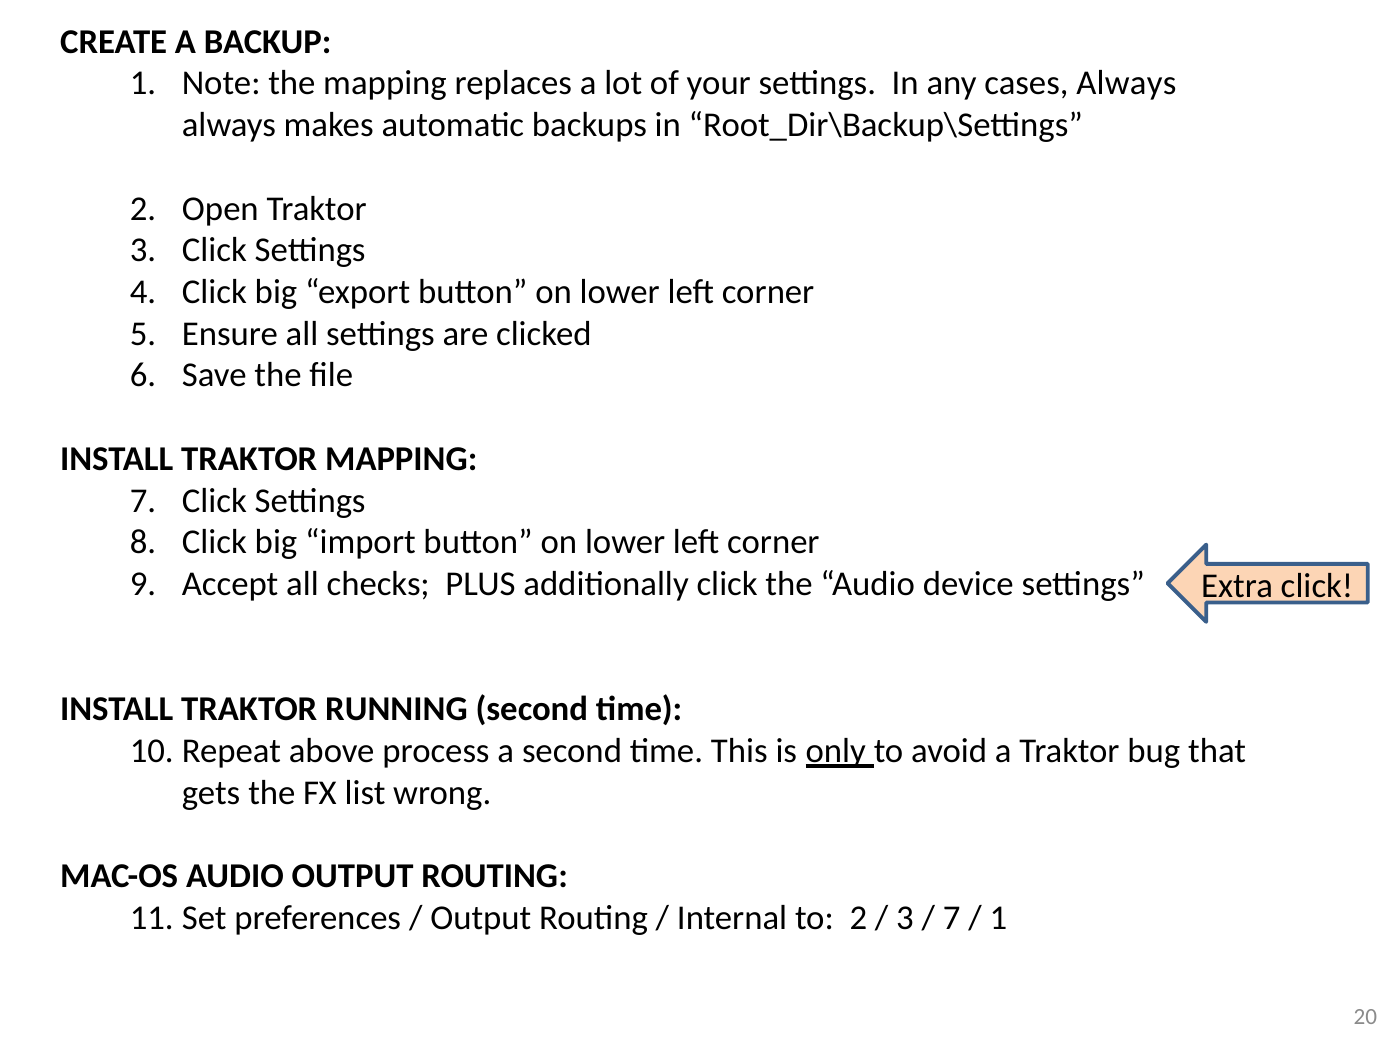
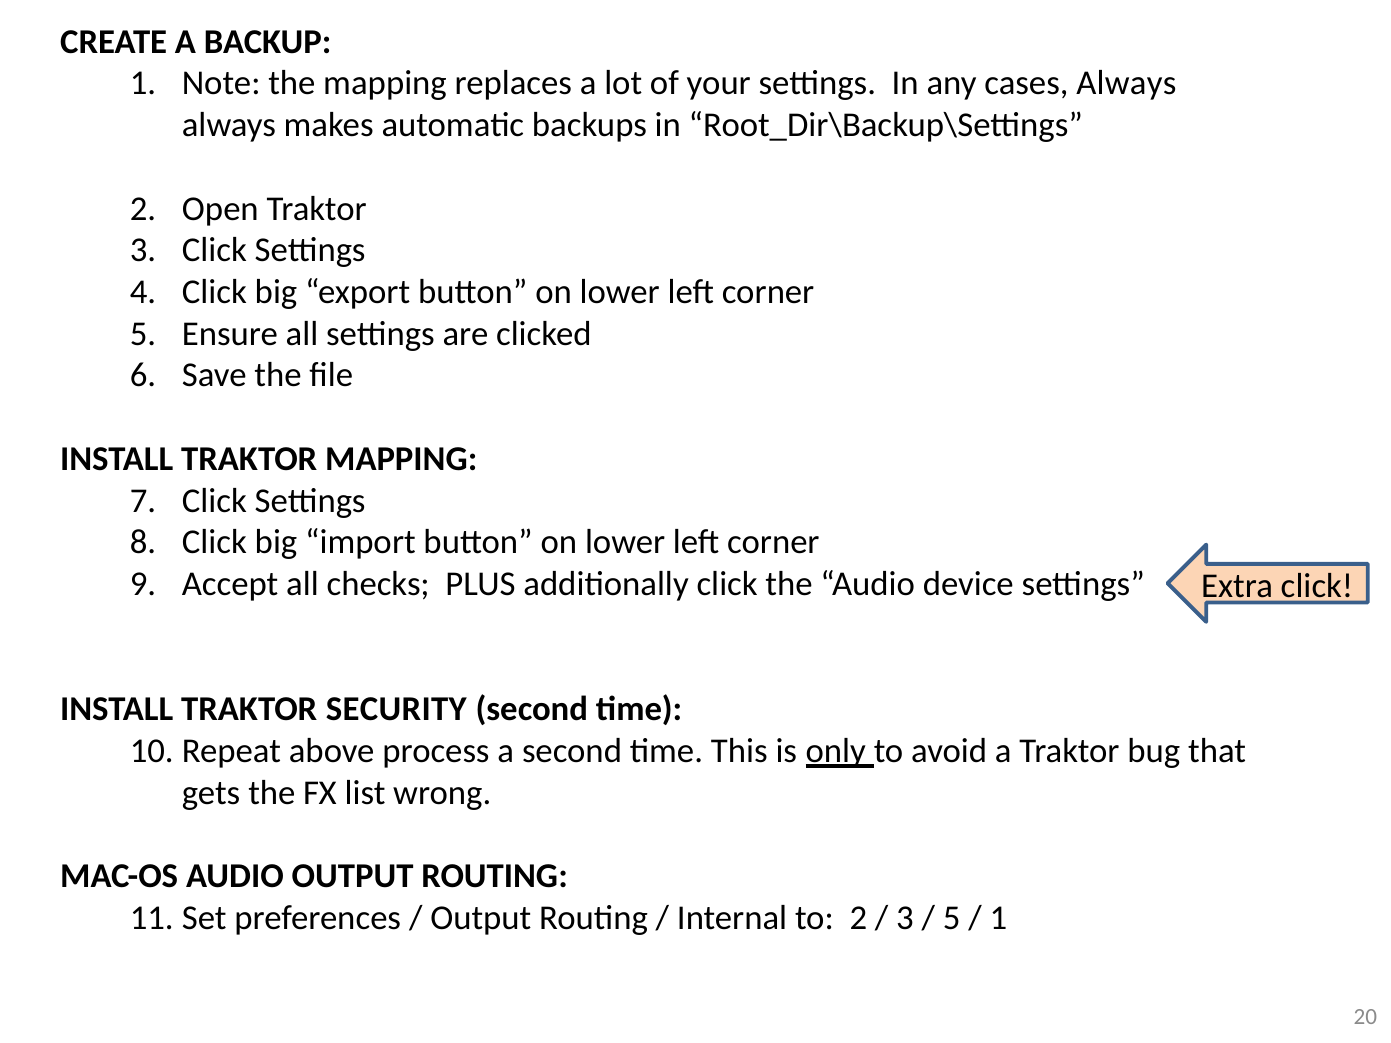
RUNNING: RUNNING -> SECURITY
7 at (952, 918): 7 -> 5
